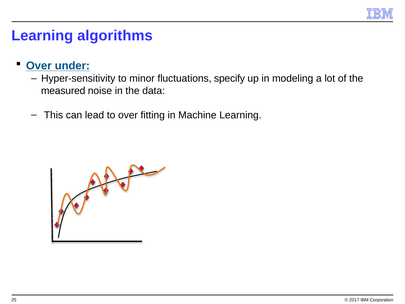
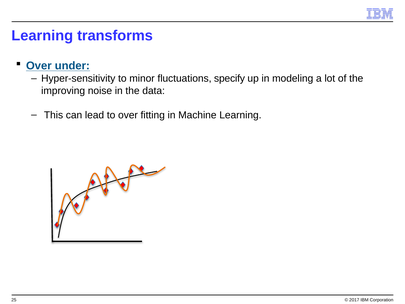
algorithms: algorithms -> transforms
measured: measured -> improving
